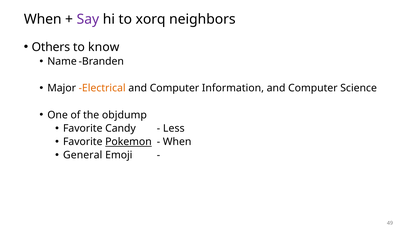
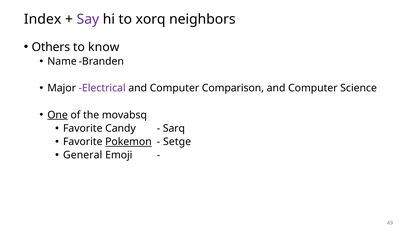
When at (43, 19): When -> Index
Electrical colour: orange -> purple
Information: Information -> Comparison
One underline: none -> present
objdump: objdump -> movabsq
Less: Less -> Sarq
When at (177, 142): When -> Setge
